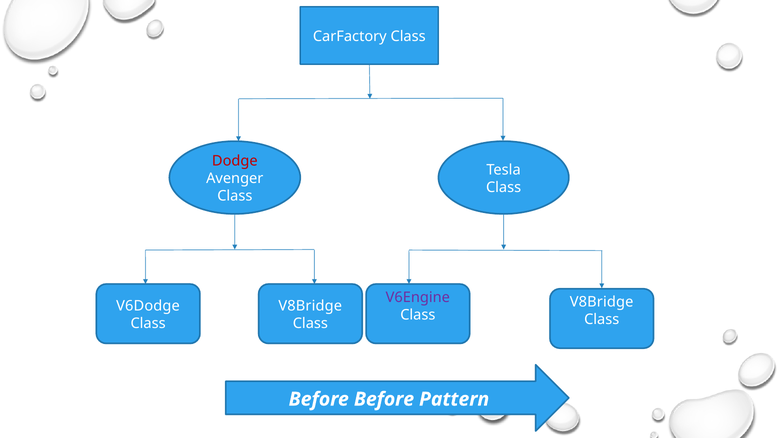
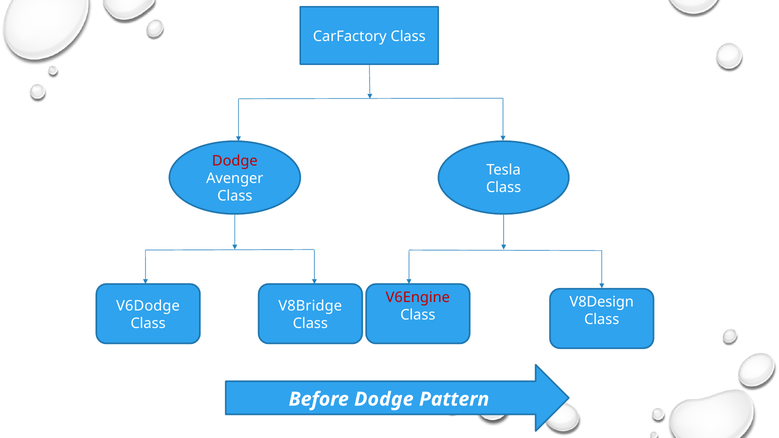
V6Engine colour: purple -> red
V8Bridge at (602, 302): V8Bridge -> V8Design
Before Before: Before -> Dodge
